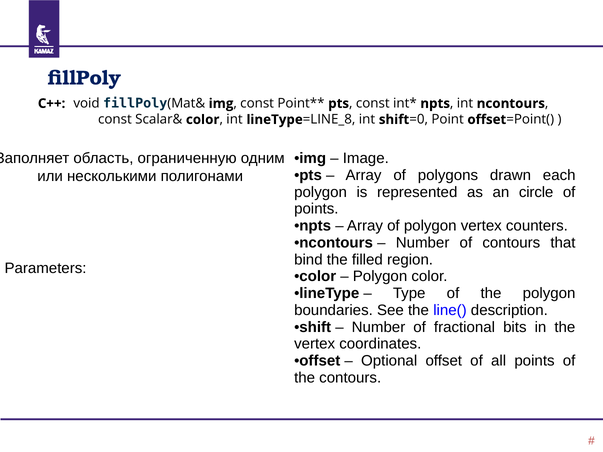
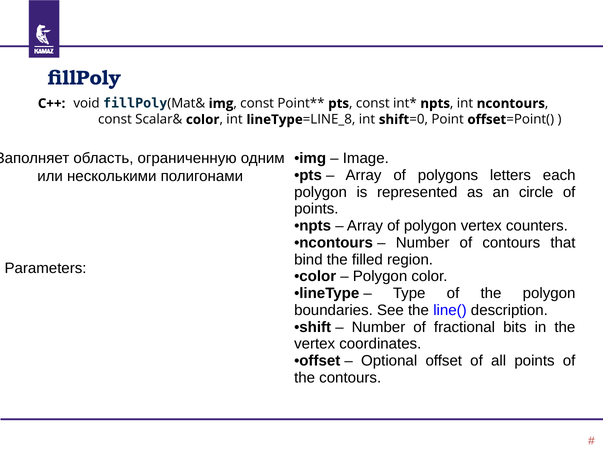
drawn: drawn -> letters
